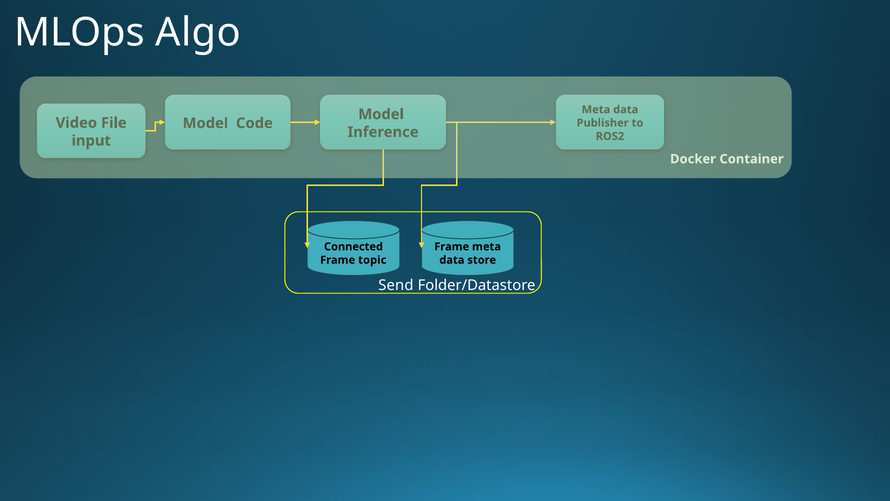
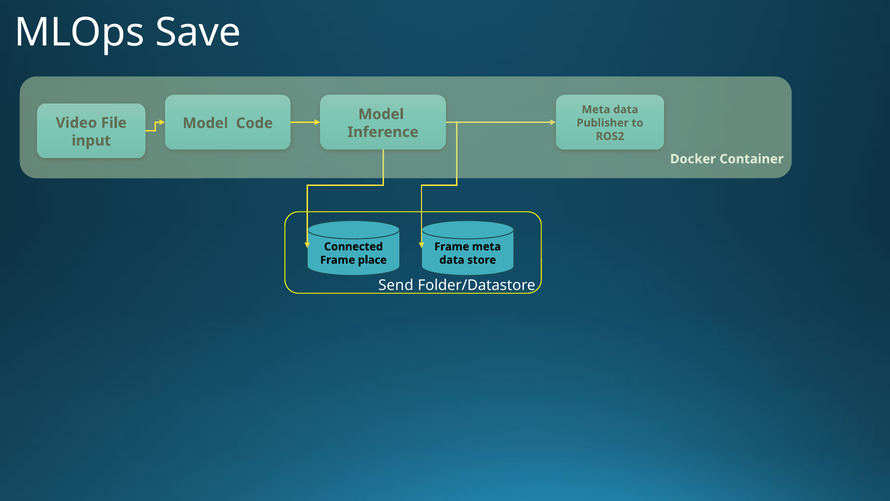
Algo: Algo -> Save
topic: topic -> place
